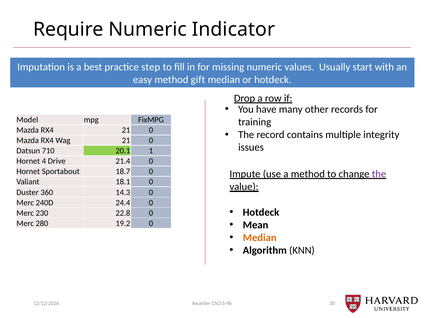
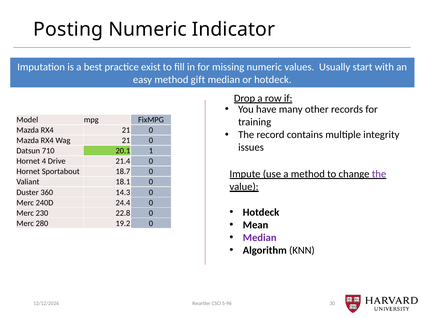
Require: Require -> Posting
step: step -> exist
Median at (260, 238) colour: orange -> purple
